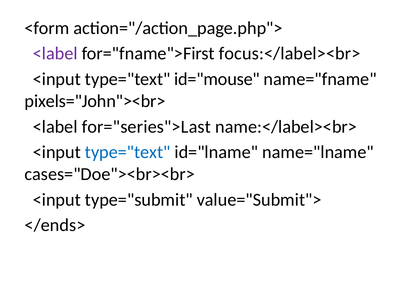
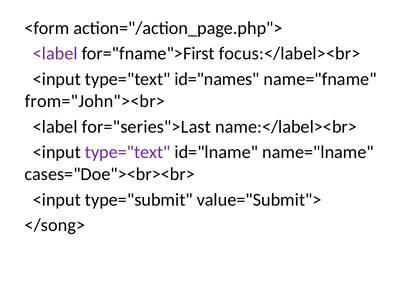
id="mouse: id="mouse -> id="names
pixels="John"><br>: pixels="John"><br> -> from="John"><br>
type="text at (128, 152) colour: blue -> purple
</ends>: </ends> -> </song>
